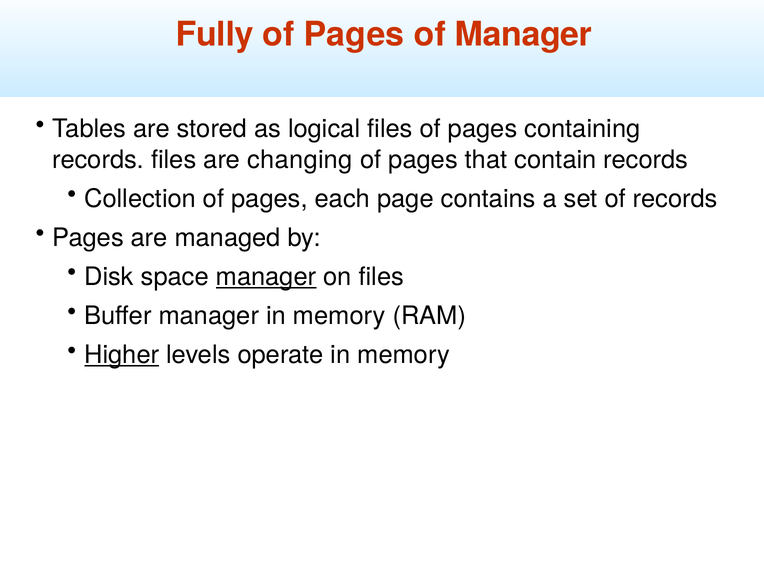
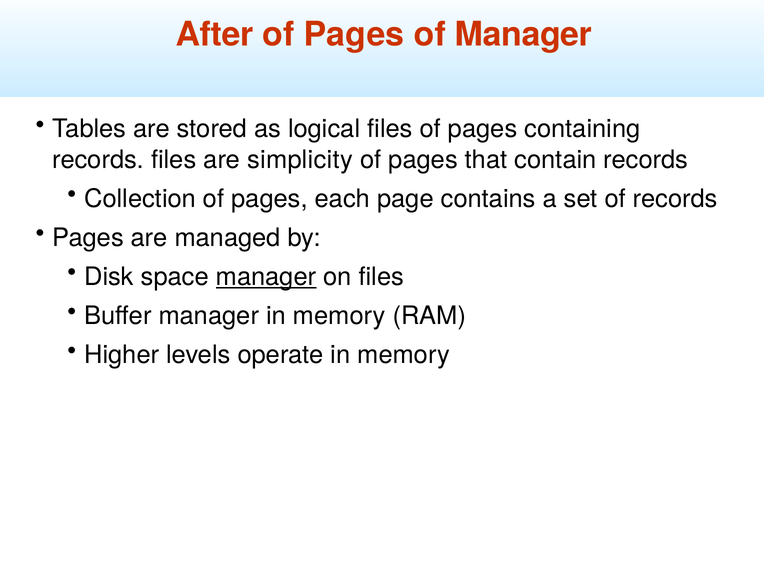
Fully: Fully -> After
changing: changing -> simplicity
Higher underline: present -> none
